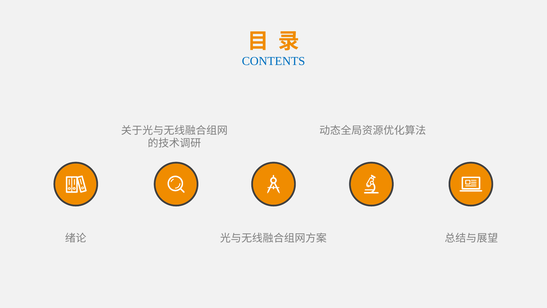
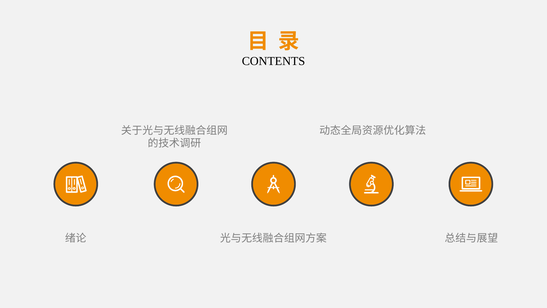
CONTENTS colour: blue -> black
